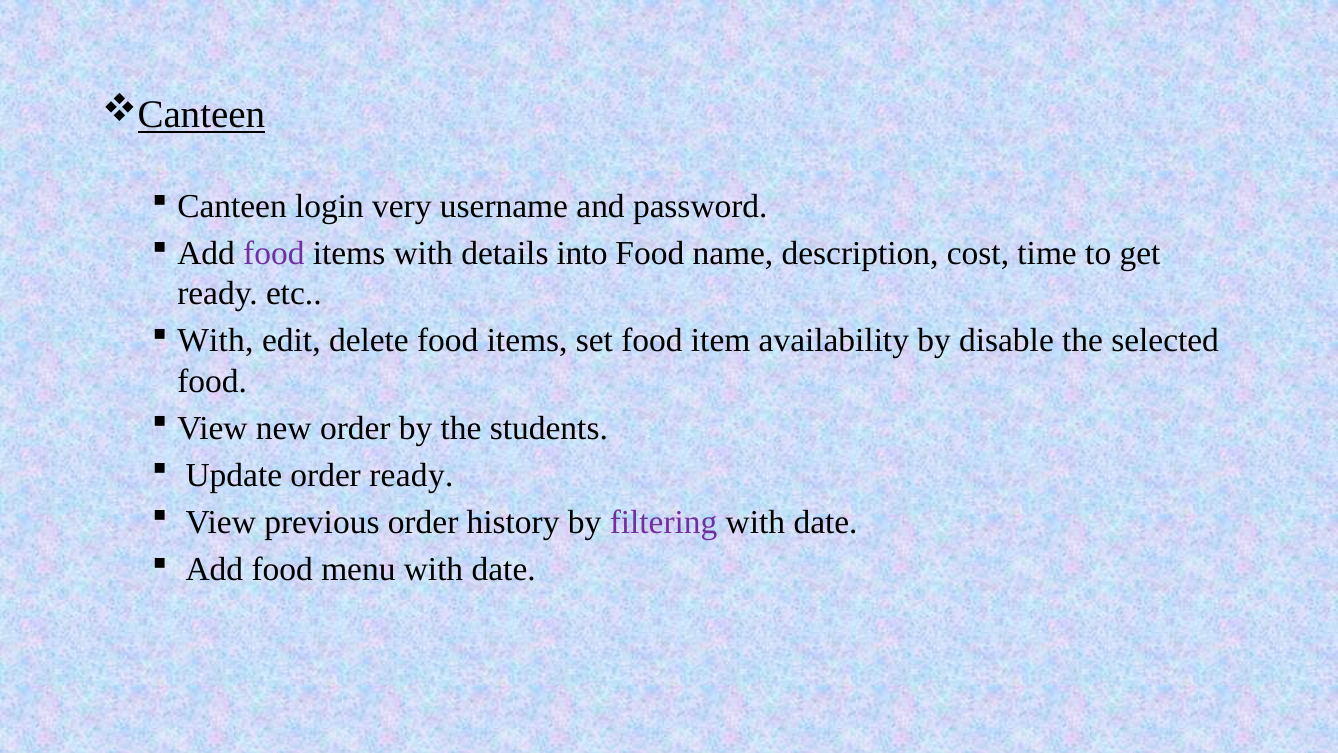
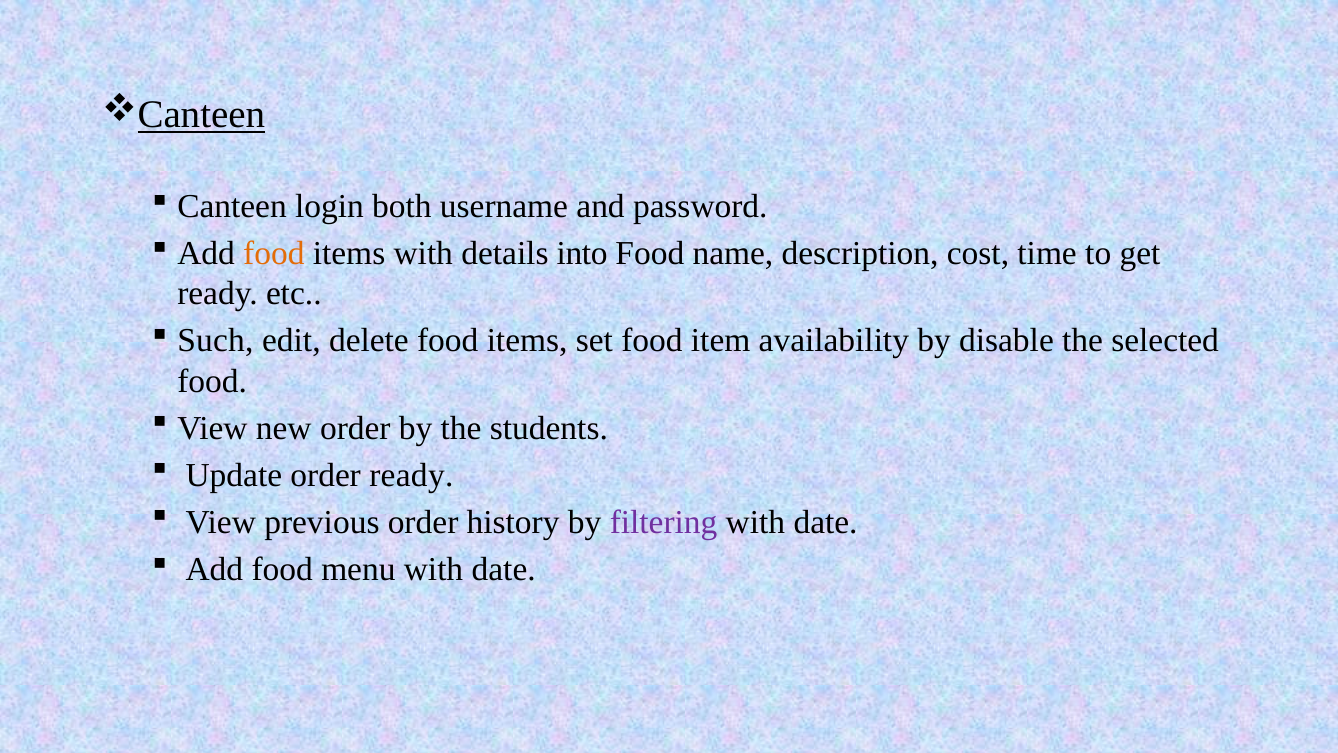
very: very -> both
food at (274, 253) colour: purple -> orange
With at (215, 341): With -> Such
